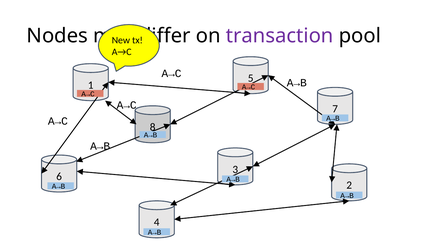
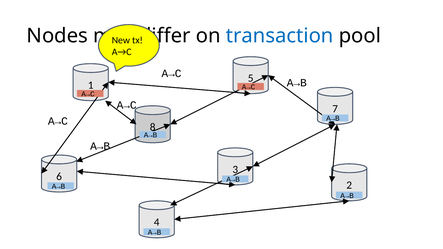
transaction colour: purple -> blue
